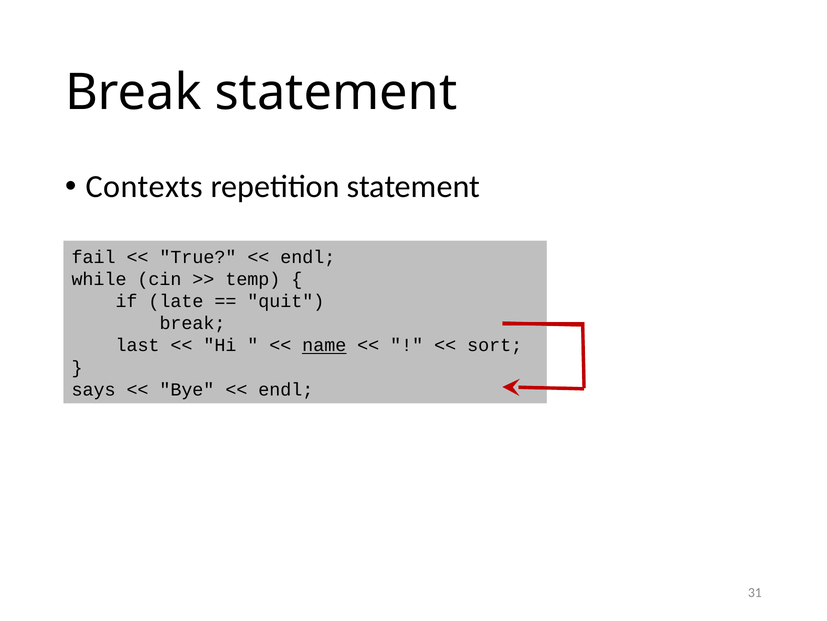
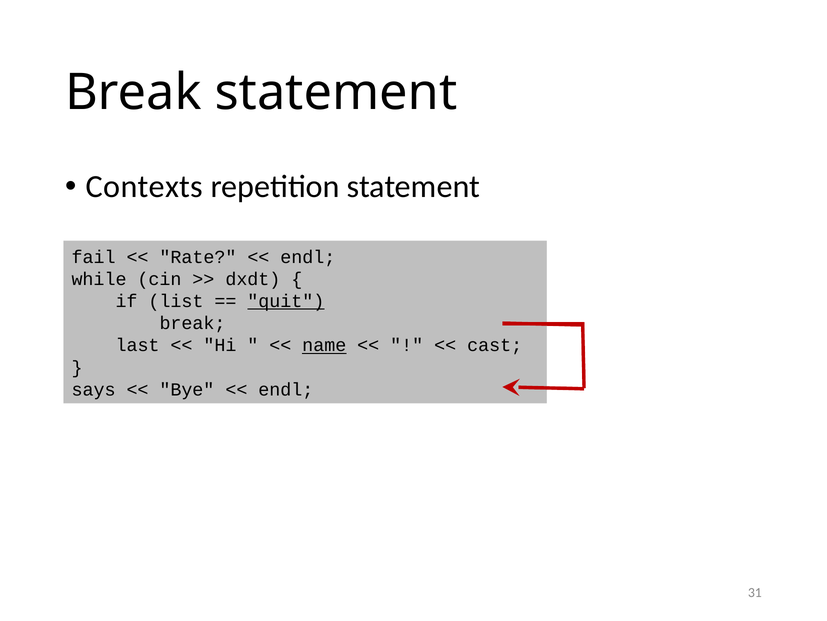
True: True -> Rate
temp: temp -> dxdt
late: late -> list
quit underline: none -> present
sort: sort -> cast
